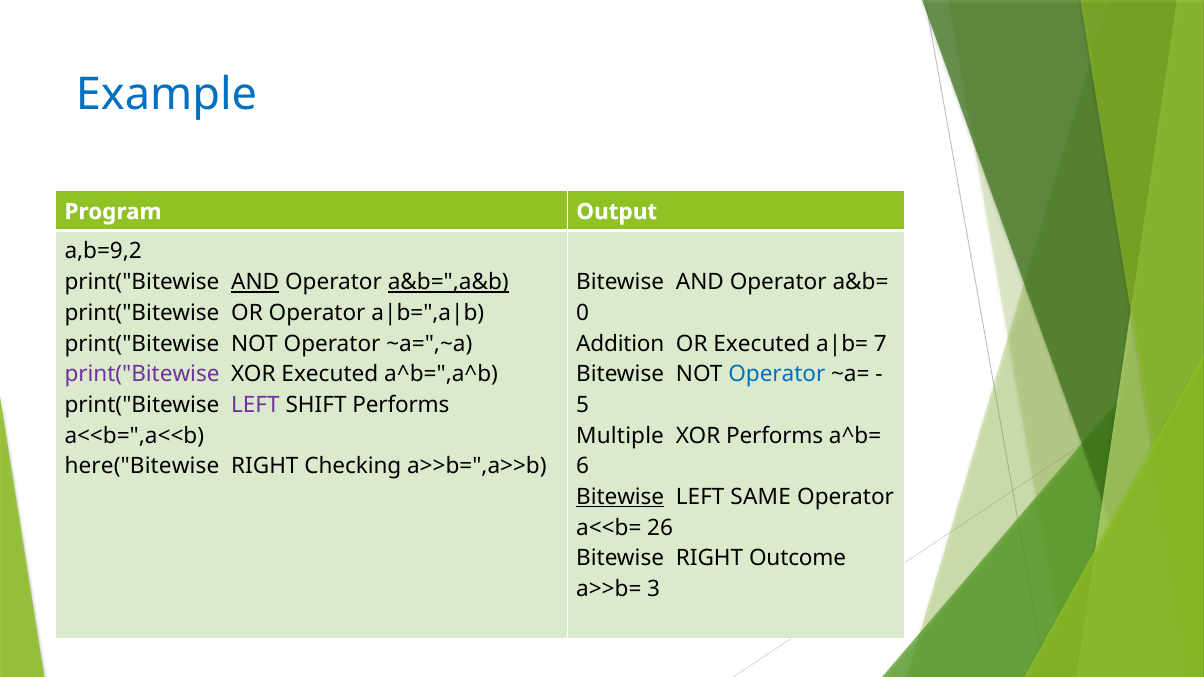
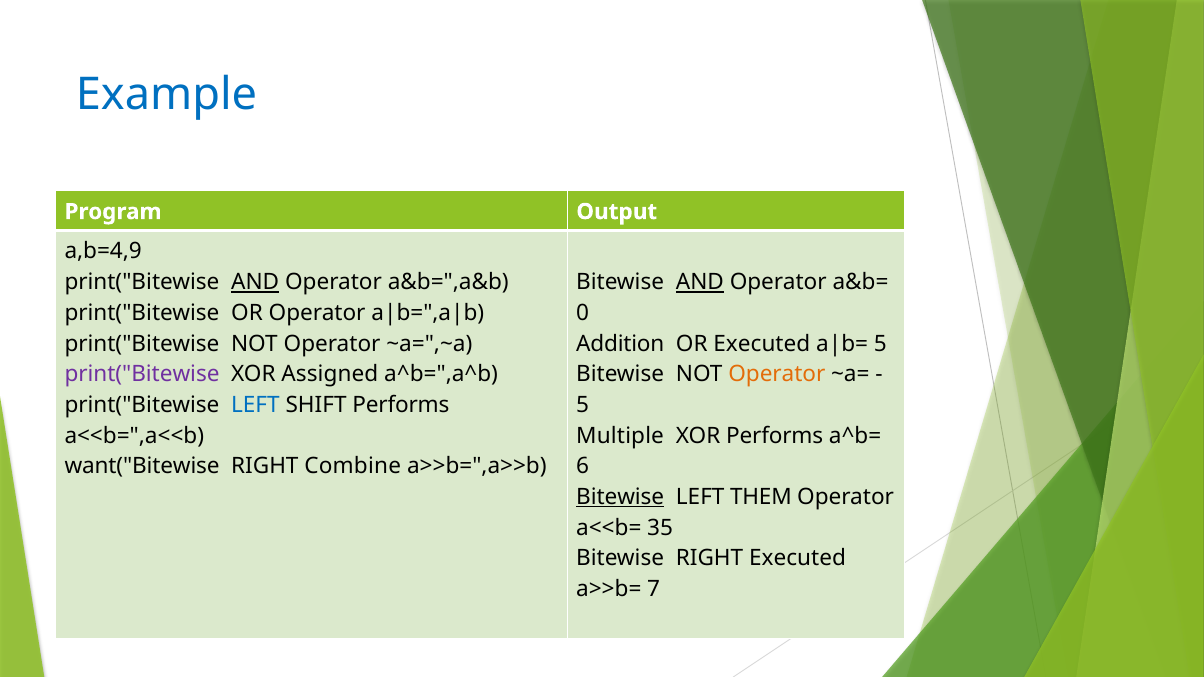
a,b=9,2: a,b=9,2 -> a,b=4,9
a&b=",a&b underline: present -> none
AND at (700, 282) underline: none -> present
7 at (880, 344): 7 -> 5
XOR Executed: Executed -> Assigned
Operator at (777, 374) colour: blue -> orange
LEFT at (255, 405) colour: purple -> blue
here("Bitewise: here("Bitewise -> want("Bitewise
Checking: Checking -> Combine
SAME: SAME -> THEM
26: 26 -> 35
RIGHT Outcome: Outcome -> Executed
3: 3 -> 7
